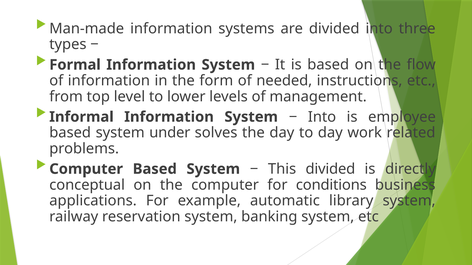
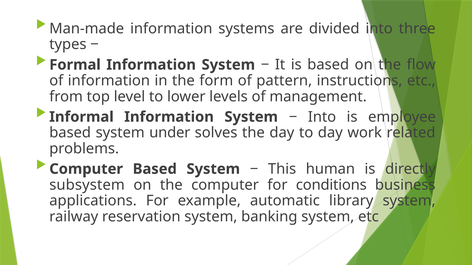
needed: needed -> pattern
This divided: divided -> human
conceptual: conceptual -> subsystem
